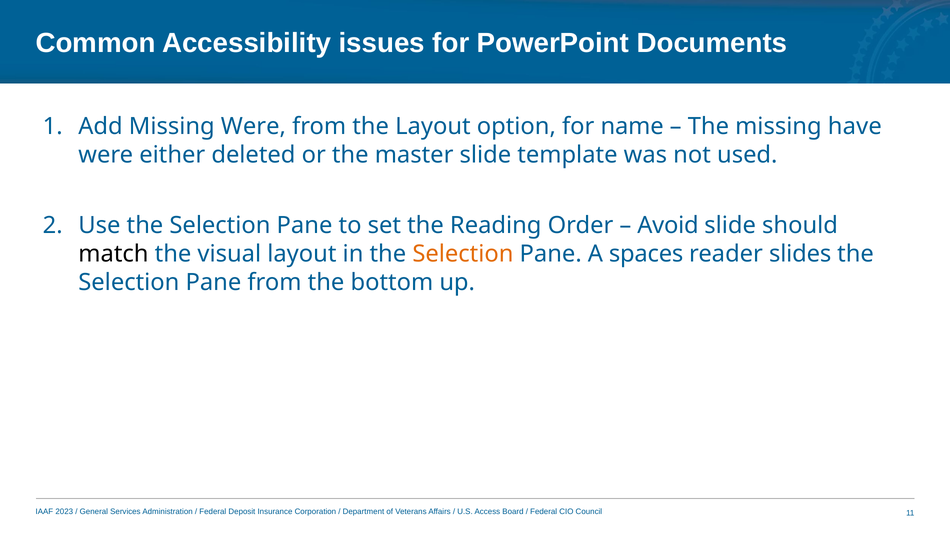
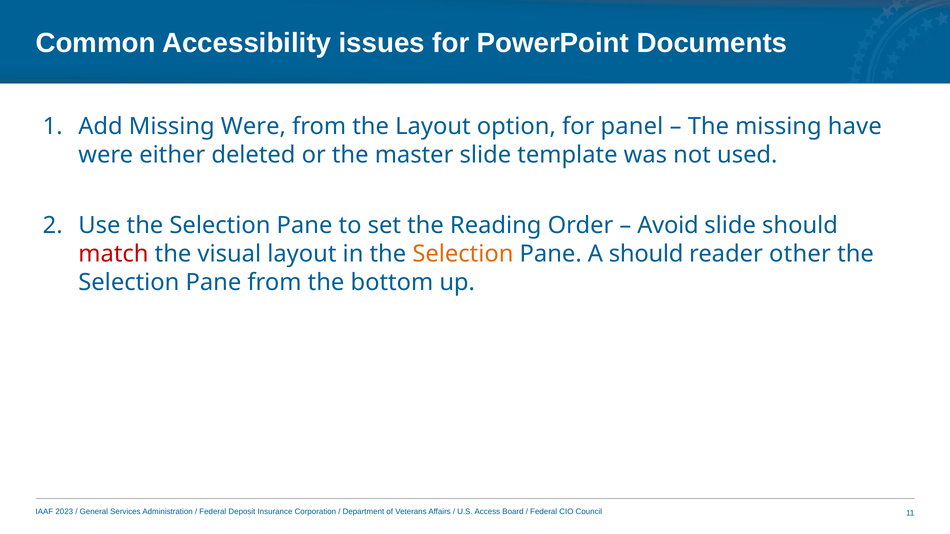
name: name -> panel
match colour: black -> red
A spaces: spaces -> should
slides: slides -> other
